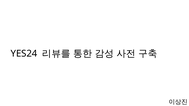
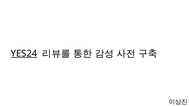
YES24 underline: none -> present
